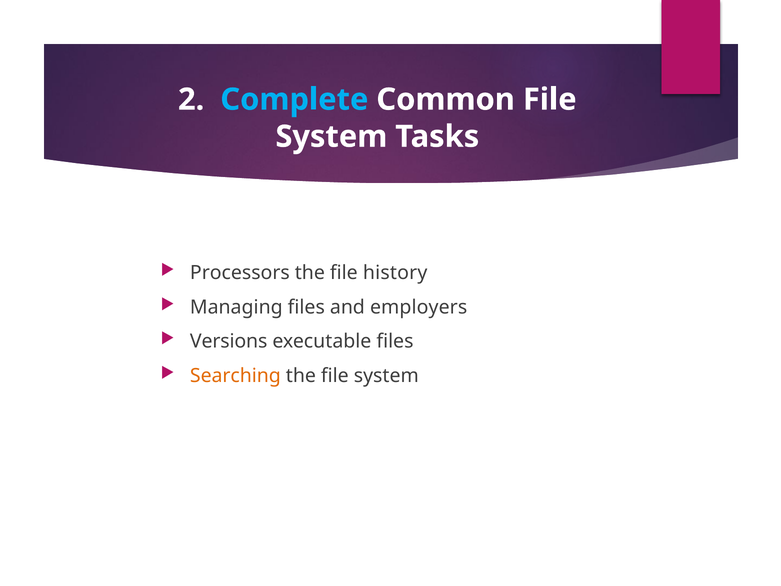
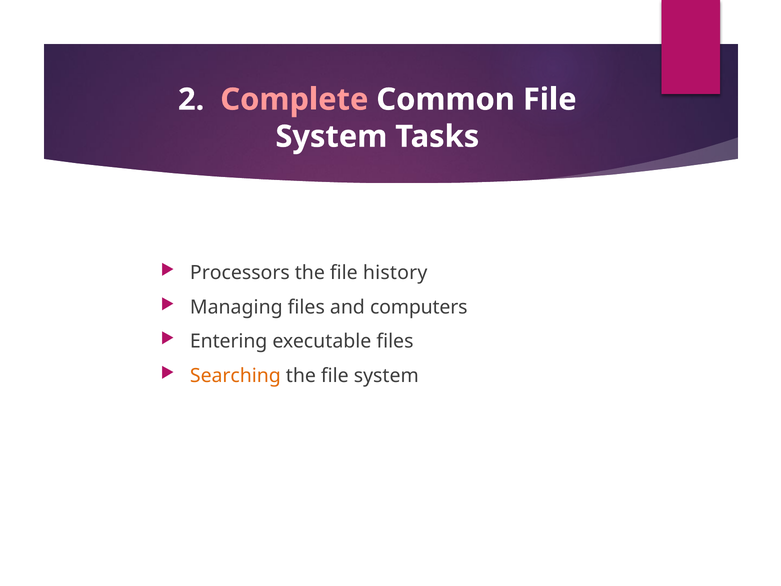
Complete colour: light blue -> pink
employers: employers -> computers
Versions: Versions -> Entering
